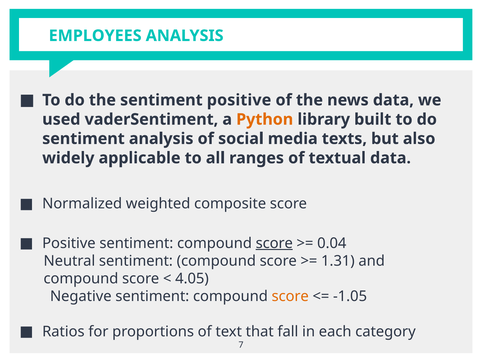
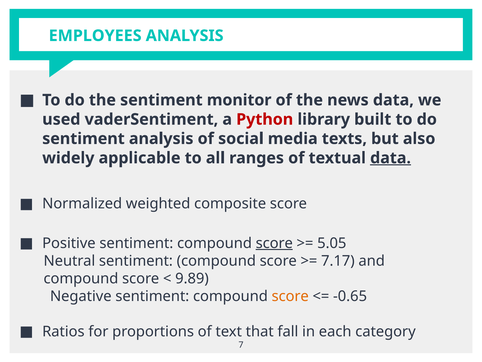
sentiment positive: positive -> monitor
Python colour: orange -> red
data at (391, 158) underline: none -> present
0.04: 0.04 -> 5.05
1.31: 1.31 -> 7.17
4.05: 4.05 -> 9.89
-1.05: -1.05 -> -0.65
